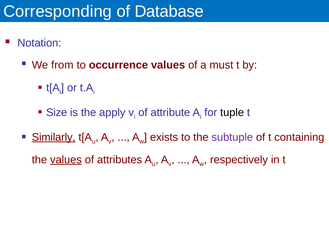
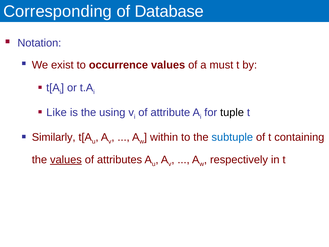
from: from -> exist
Size: Size -> Like
apply: apply -> using
Similarly underline: present -> none
exists: exists -> within
subtuple colour: purple -> blue
